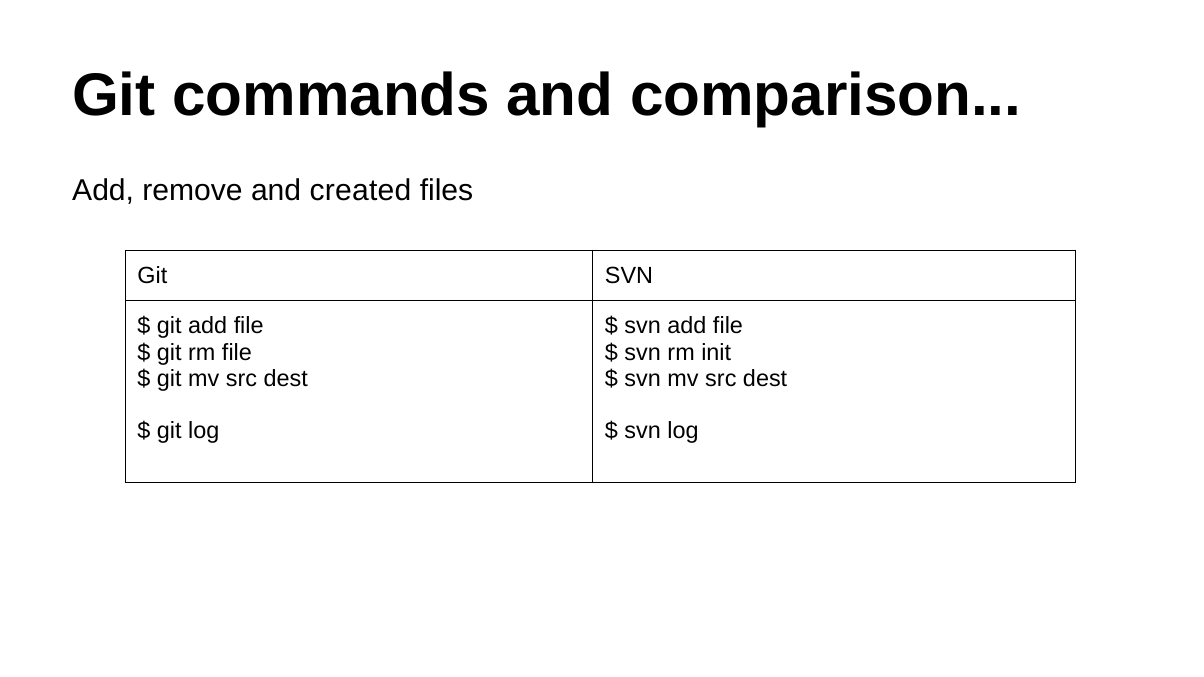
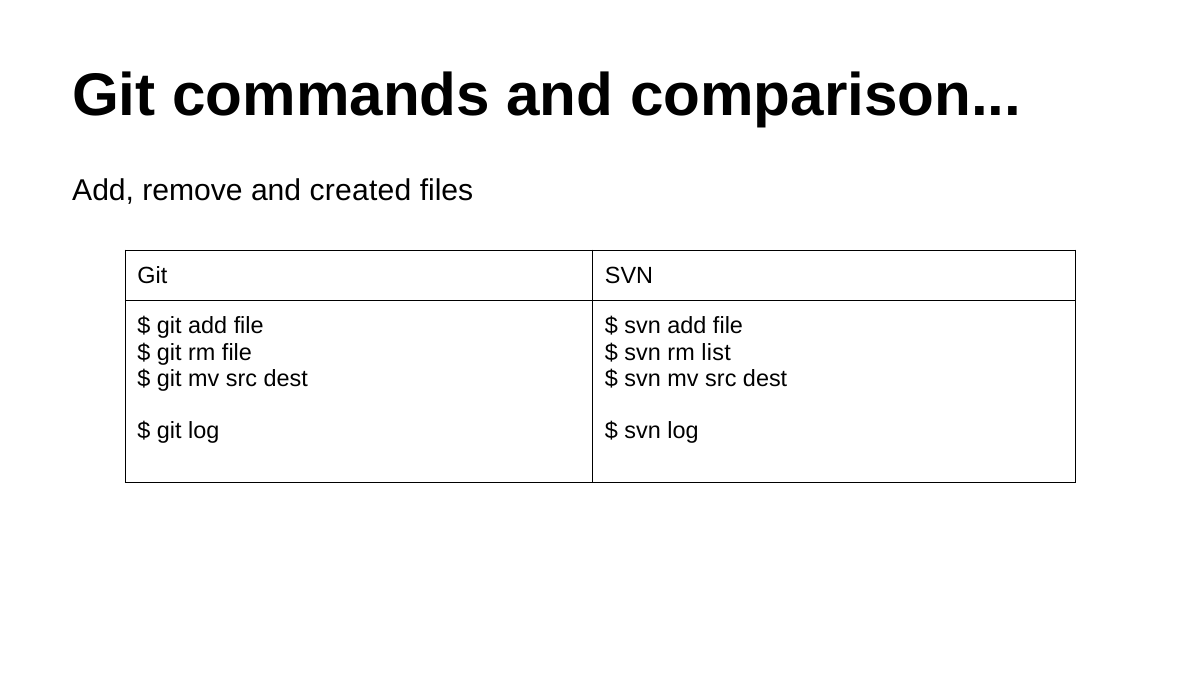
init: init -> list
